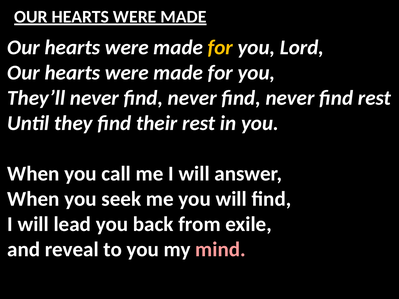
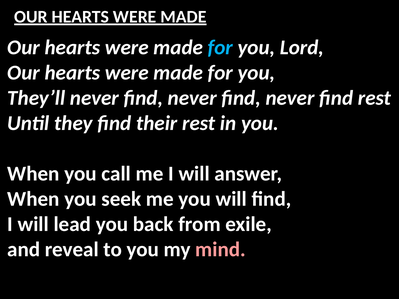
for at (220, 47) colour: yellow -> light blue
